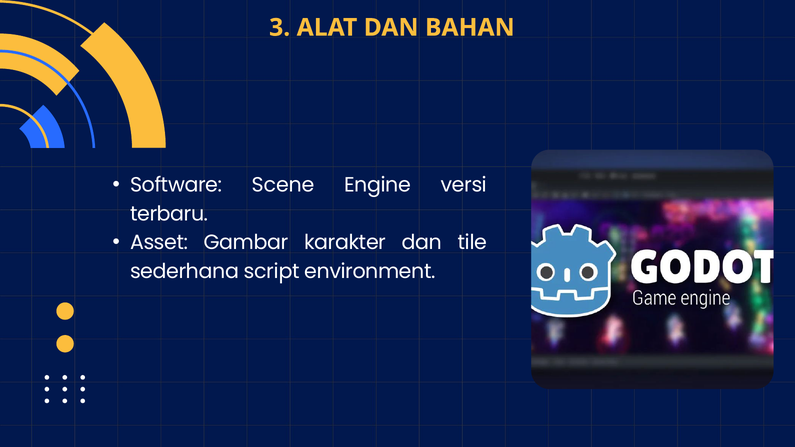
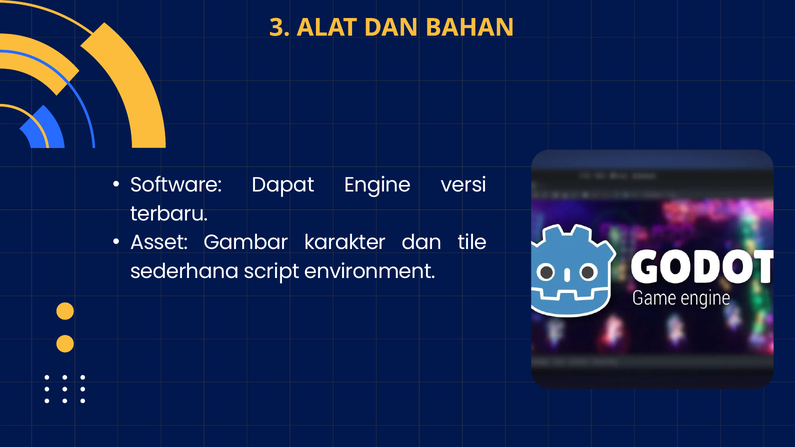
Scene: Scene -> Dapat
